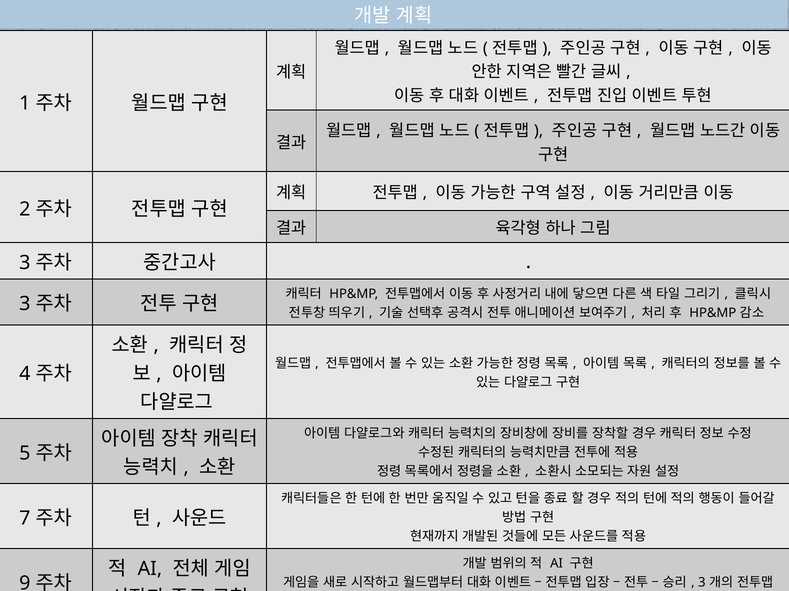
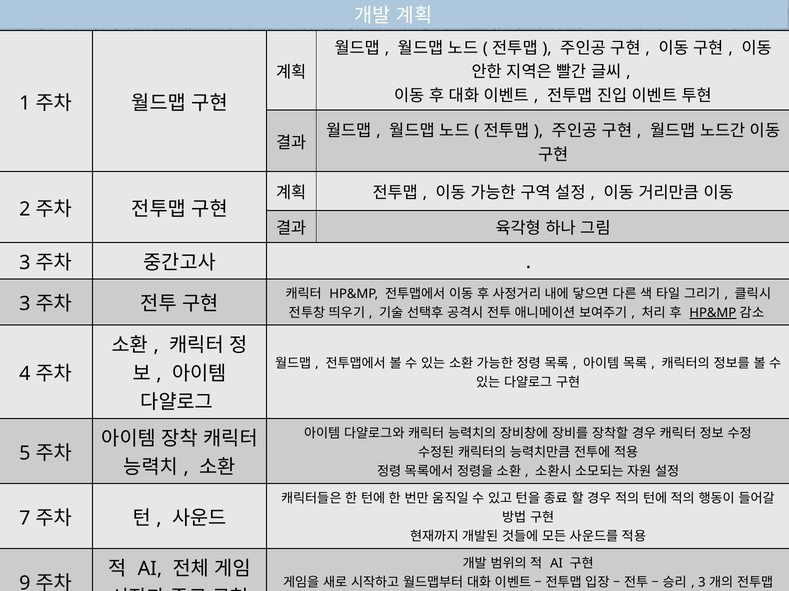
HP&MP at (713, 313) underline: none -> present
